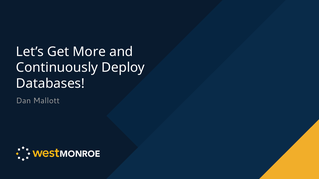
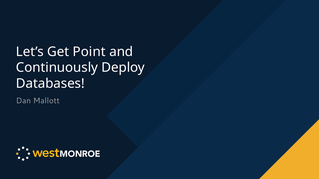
More: More -> Point
